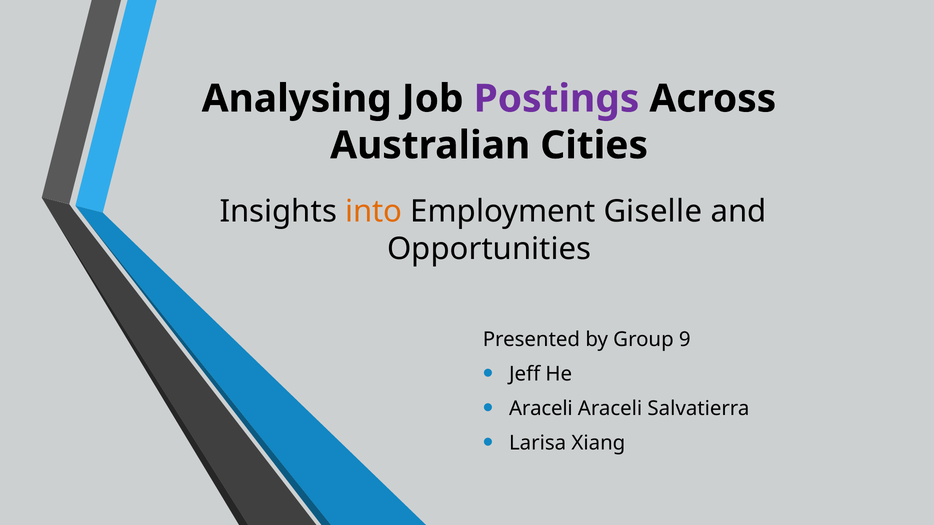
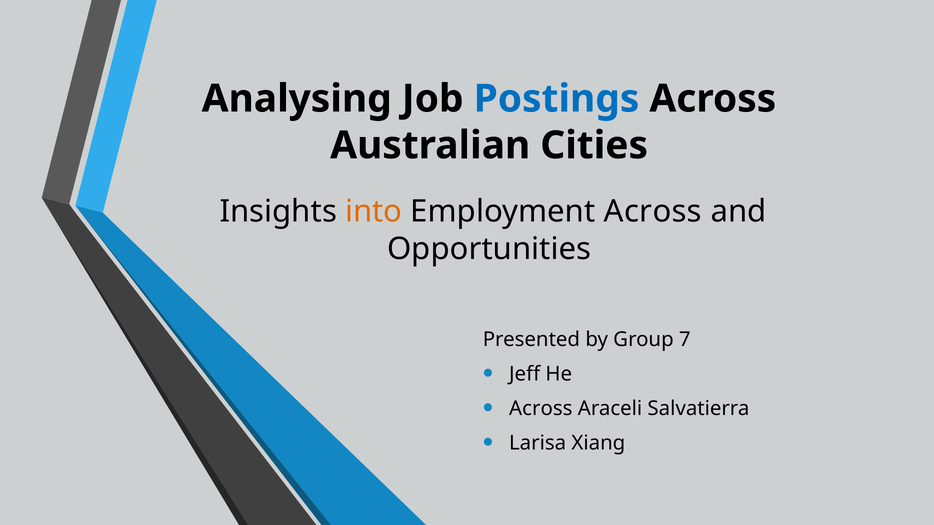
Postings colour: purple -> blue
Employment Giselle: Giselle -> Across
9: 9 -> 7
Araceli at (541, 409): Araceli -> Across
